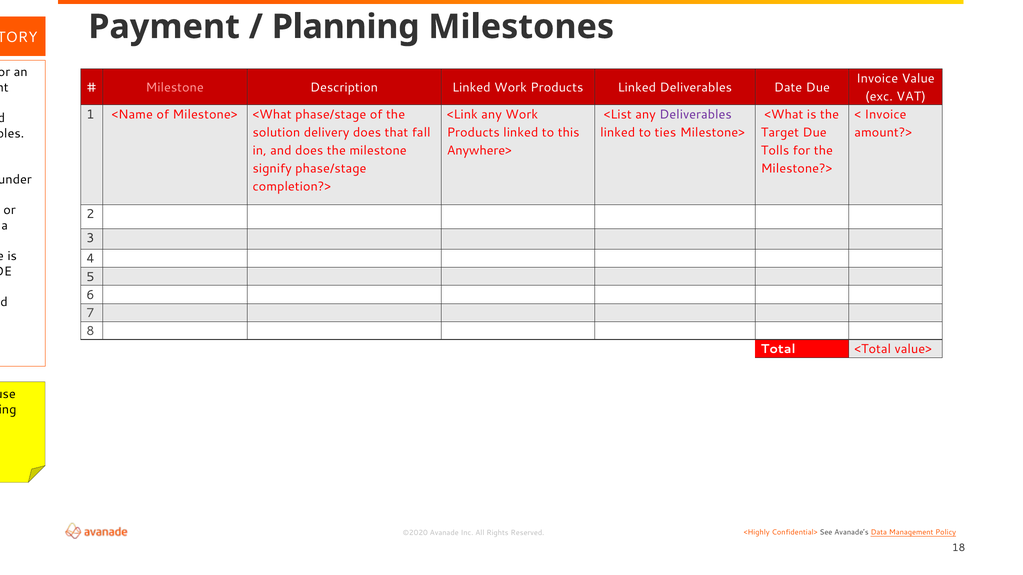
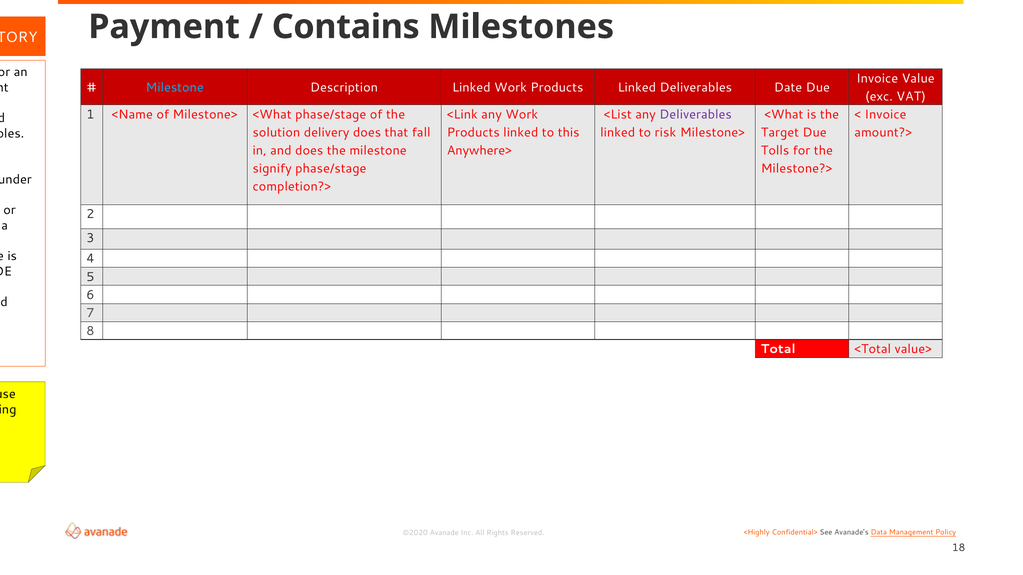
Planning: Planning -> Contains
Milestone at (175, 88) colour: pink -> light blue
ties: ties -> risk
